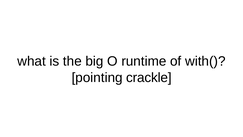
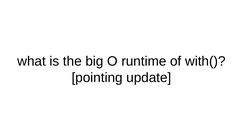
crackle: crackle -> update
